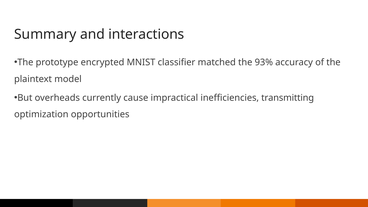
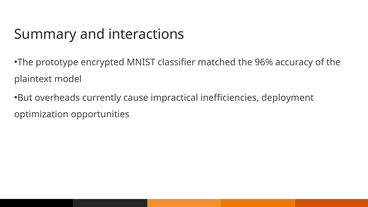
93%: 93% -> 96%
transmitting: transmitting -> deployment
